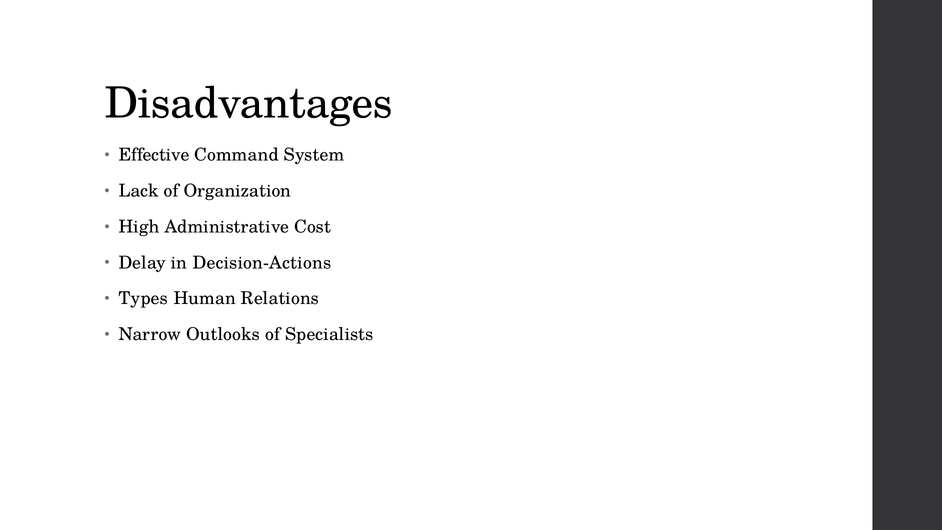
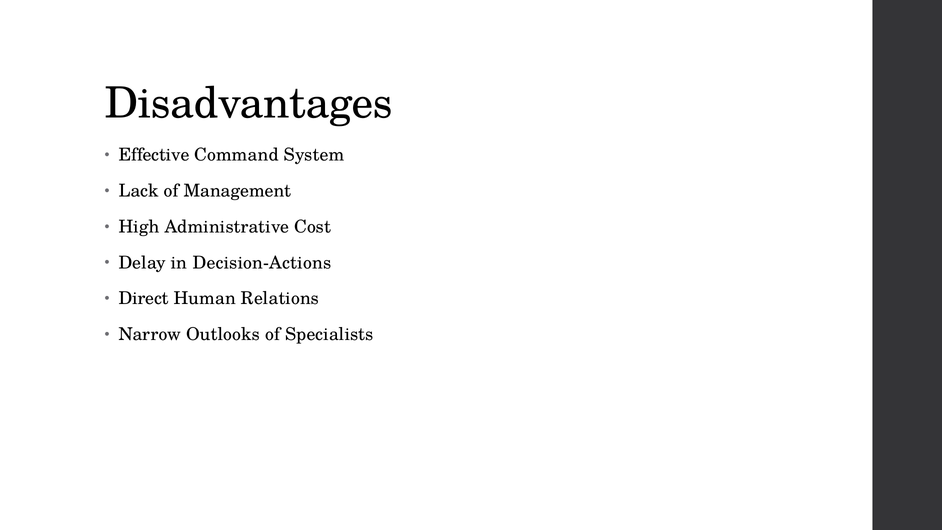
Organization: Organization -> Management
Types: Types -> Direct
